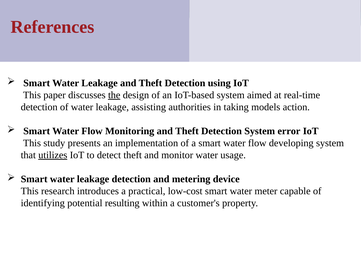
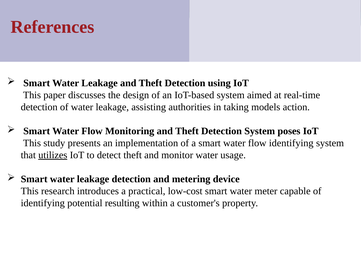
the underline: present -> none
error: error -> poses
flow developing: developing -> identifying
